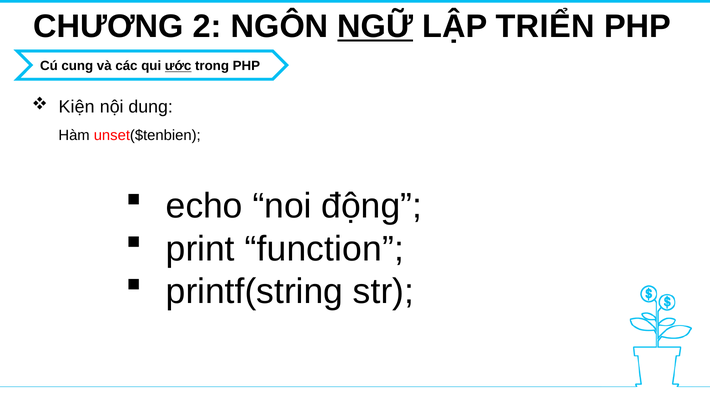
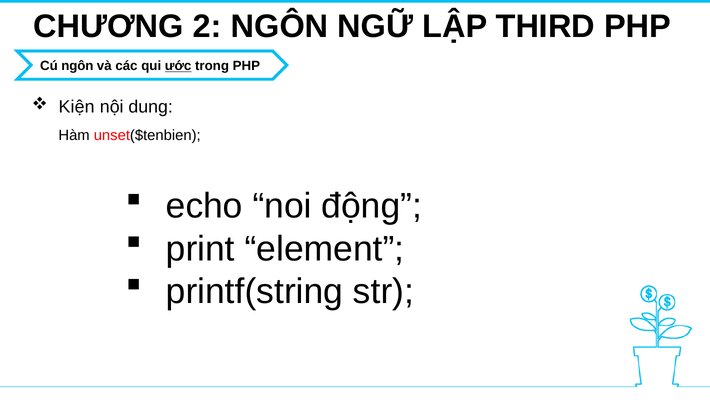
NGỮ underline: present -> none
TRIỂN: TRIỂN -> THIRD
Cú cung: cung -> ngôn
function: function -> element
